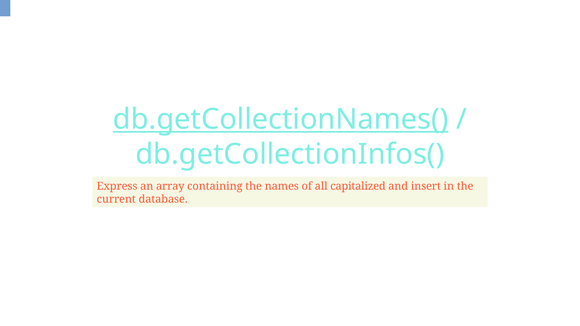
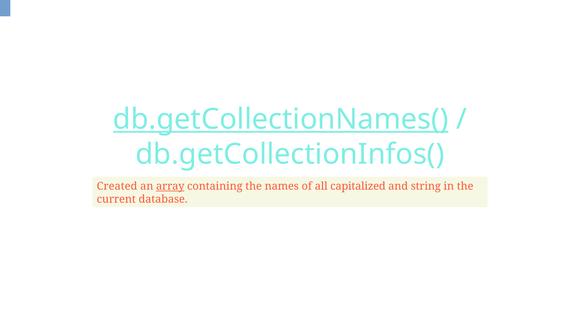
Express: Express -> Created
array underline: none -> present
insert: insert -> string
